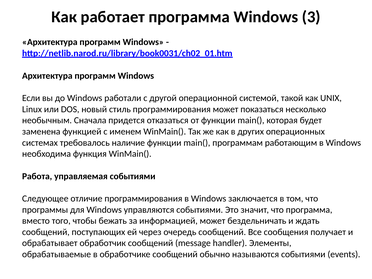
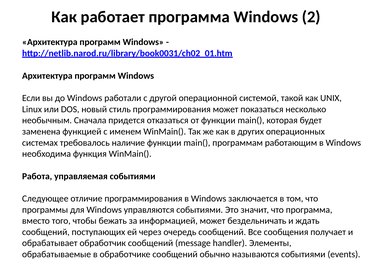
3: 3 -> 2
